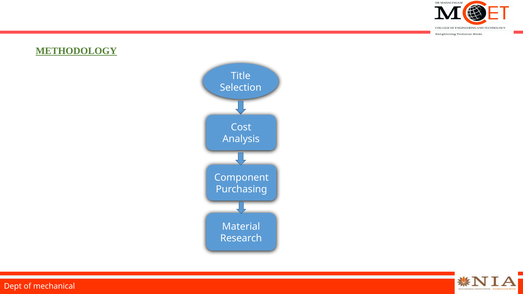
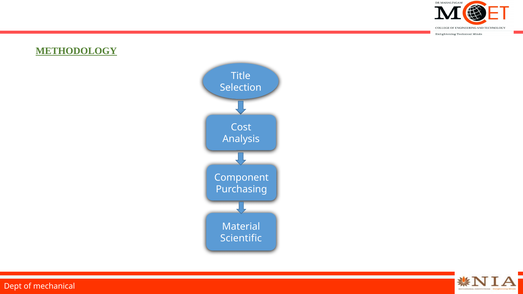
Research: Research -> Scientific
